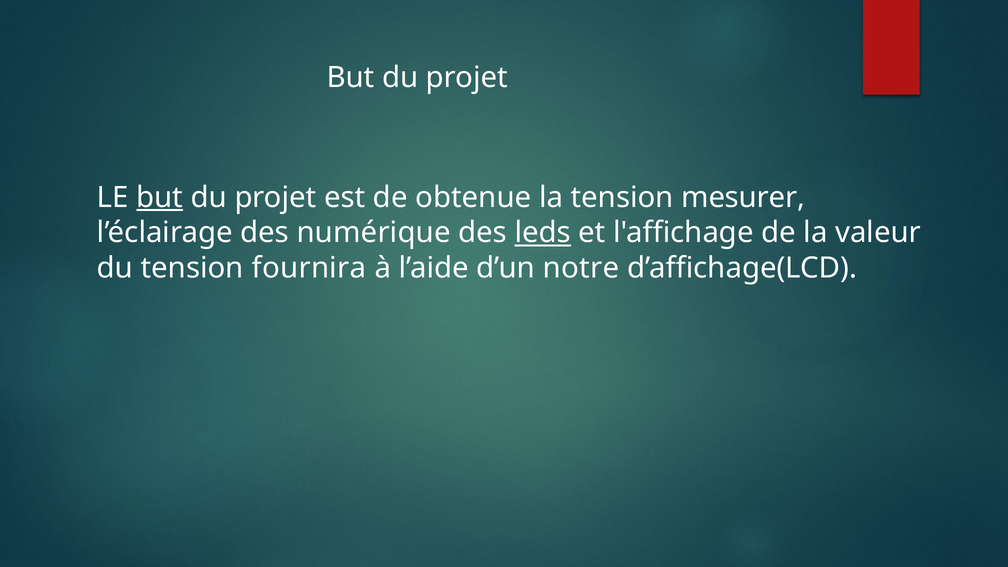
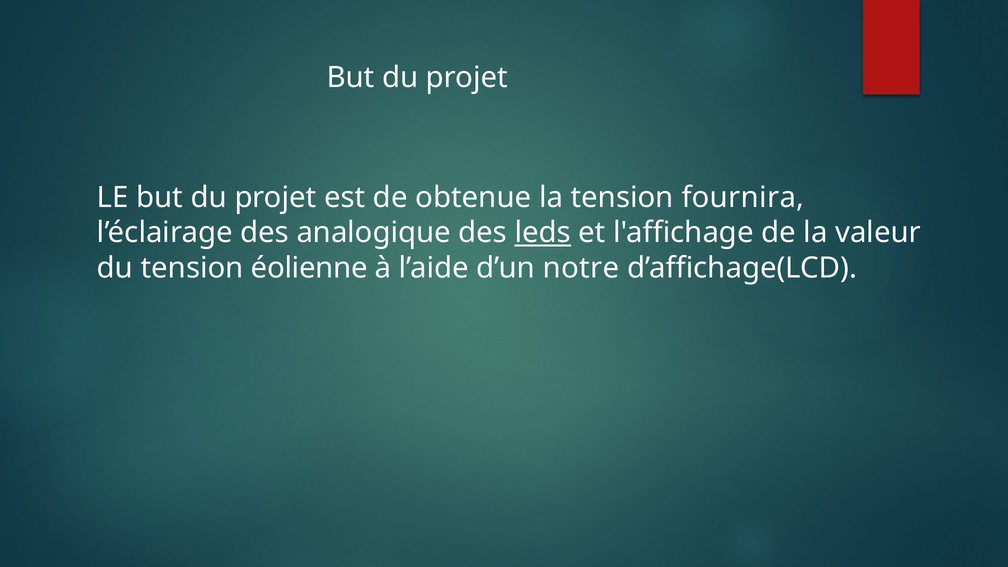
but at (160, 197) underline: present -> none
mesurer: mesurer -> fournira
numérique: numérique -> analogique
fournira: fournira -> éolienne
